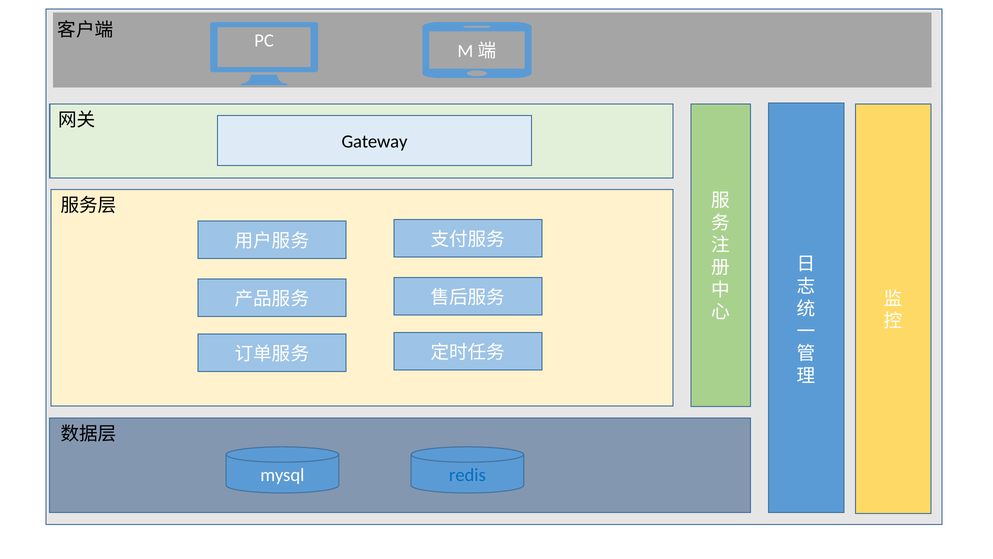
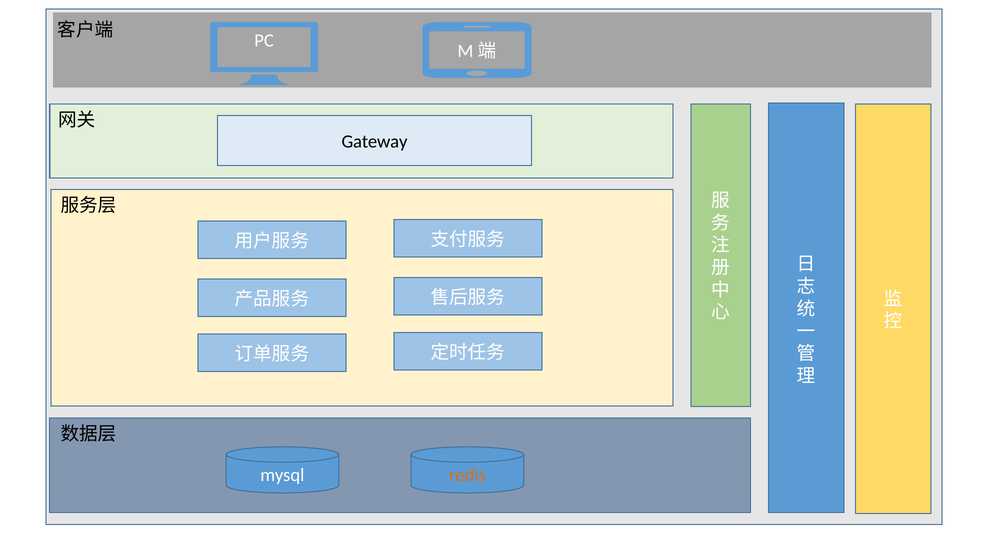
redis colour: blue -> orange
